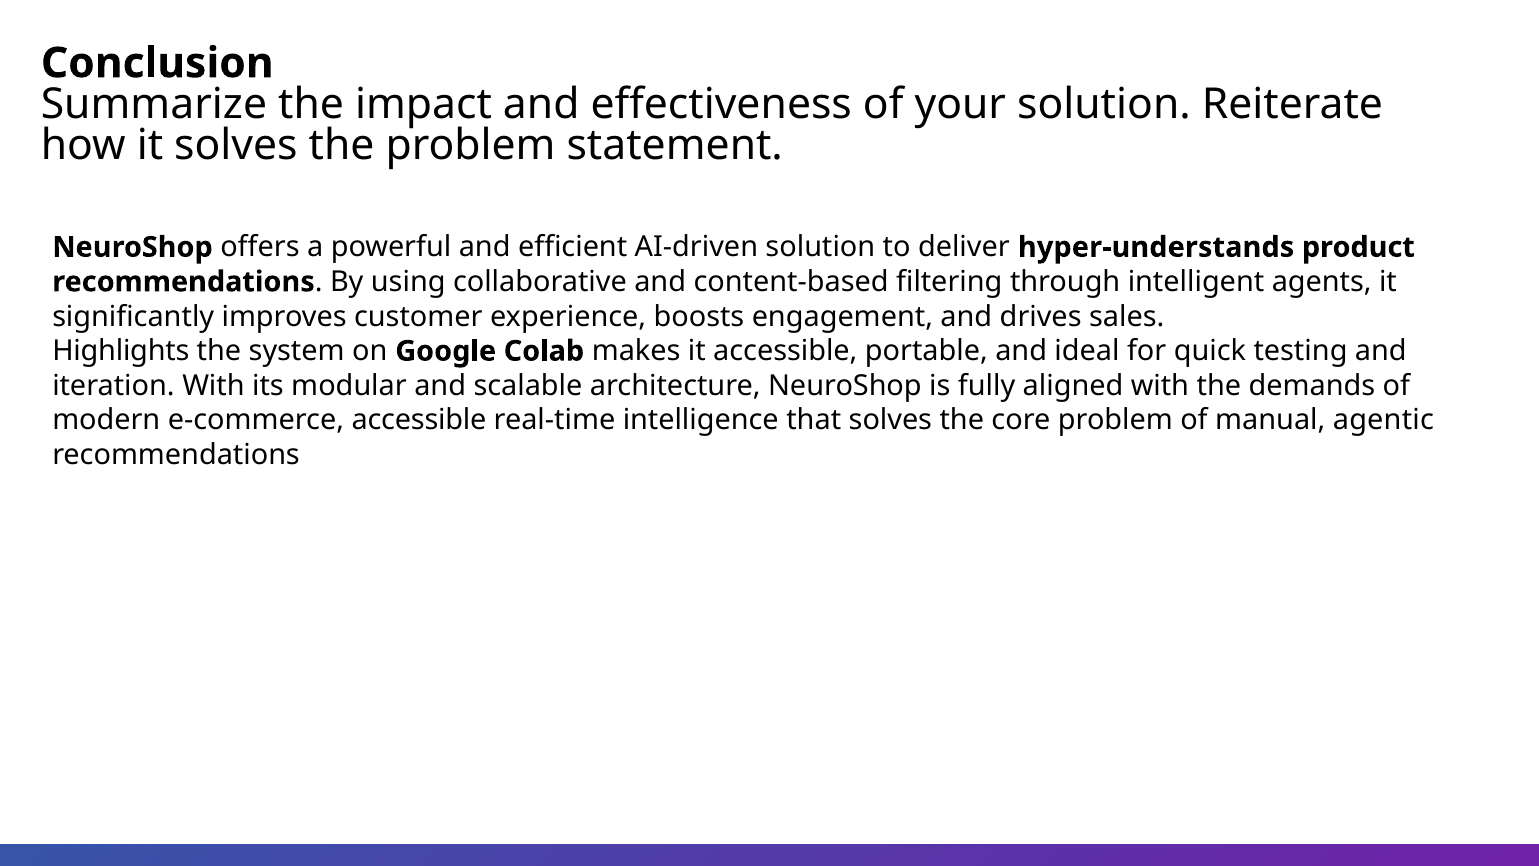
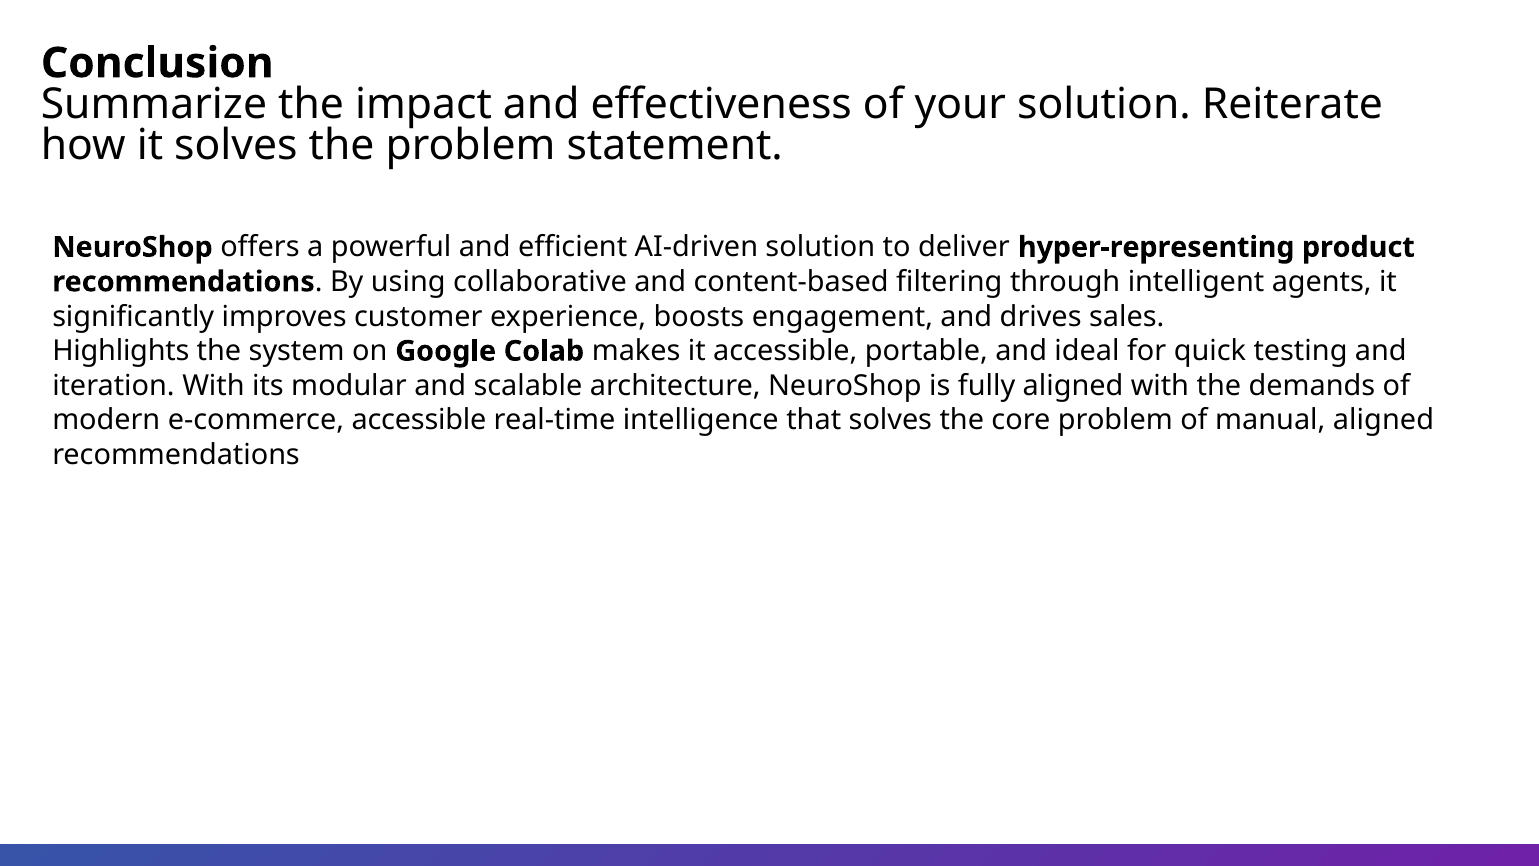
hyper-understands: hyper-understands -> hyper-representing
manual agentic: agentic -> aligned
